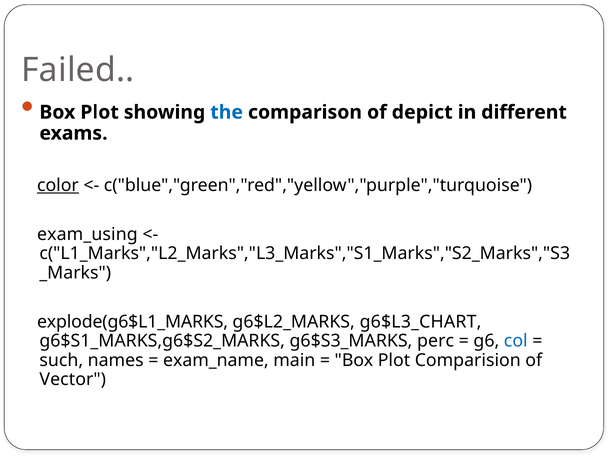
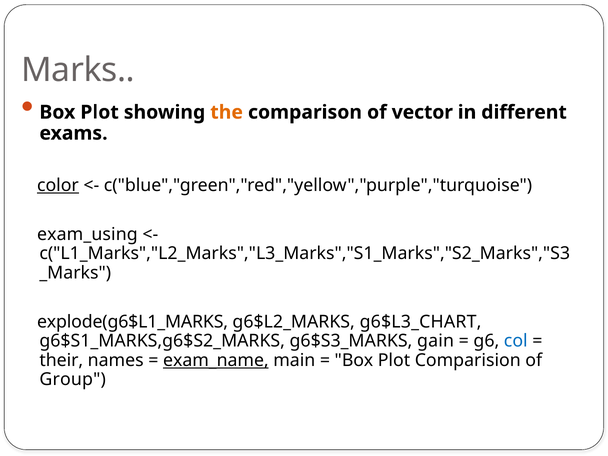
Failed: Failed -> Marks
the colour: blue -> orange
depict: depict -> vector
perc: perc -> gain
such: such -> their
exam_name underline: none -> present
Vector: Vector -> Group
